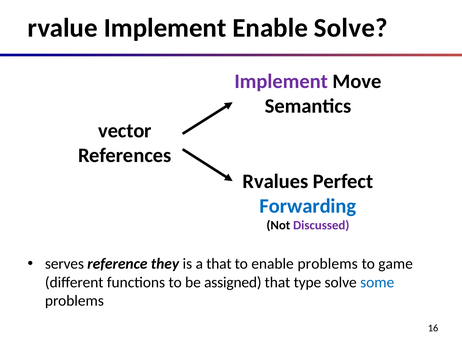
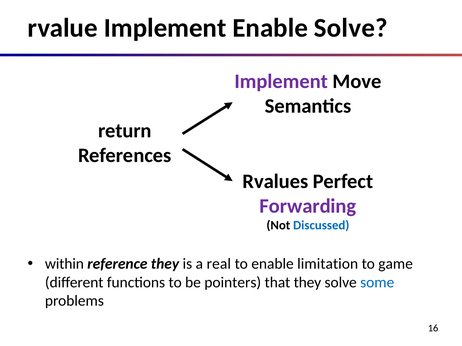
vector: vector -> return
Forwarding colour: blue -> purple
Discussed colour: purple -> blue
serves: serves -> within
a that: that -> real
enable problems: problems -> limitation
assigned: assigned -> pointers
that type: type -> they
